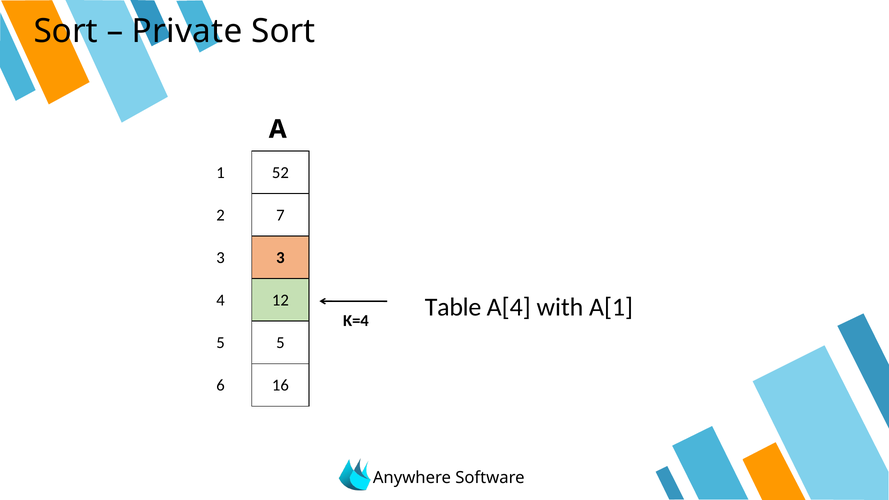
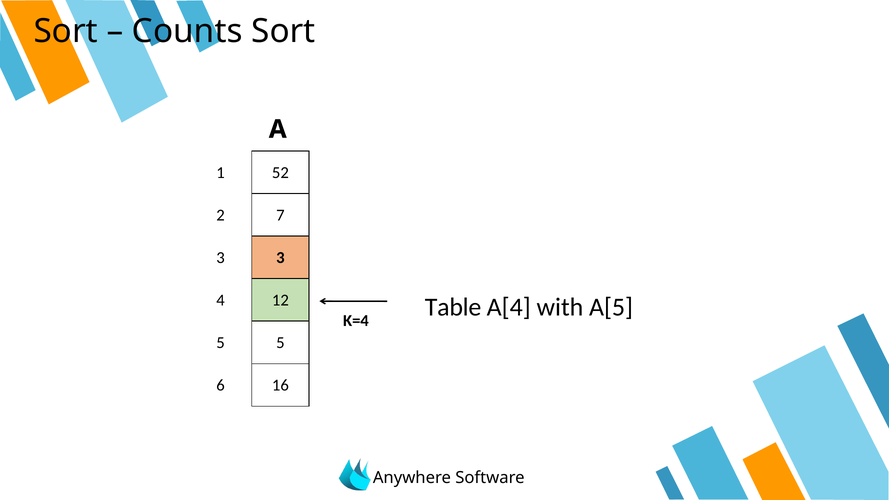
Private: Private -> Counts
A[1: A[1 -> A[5
